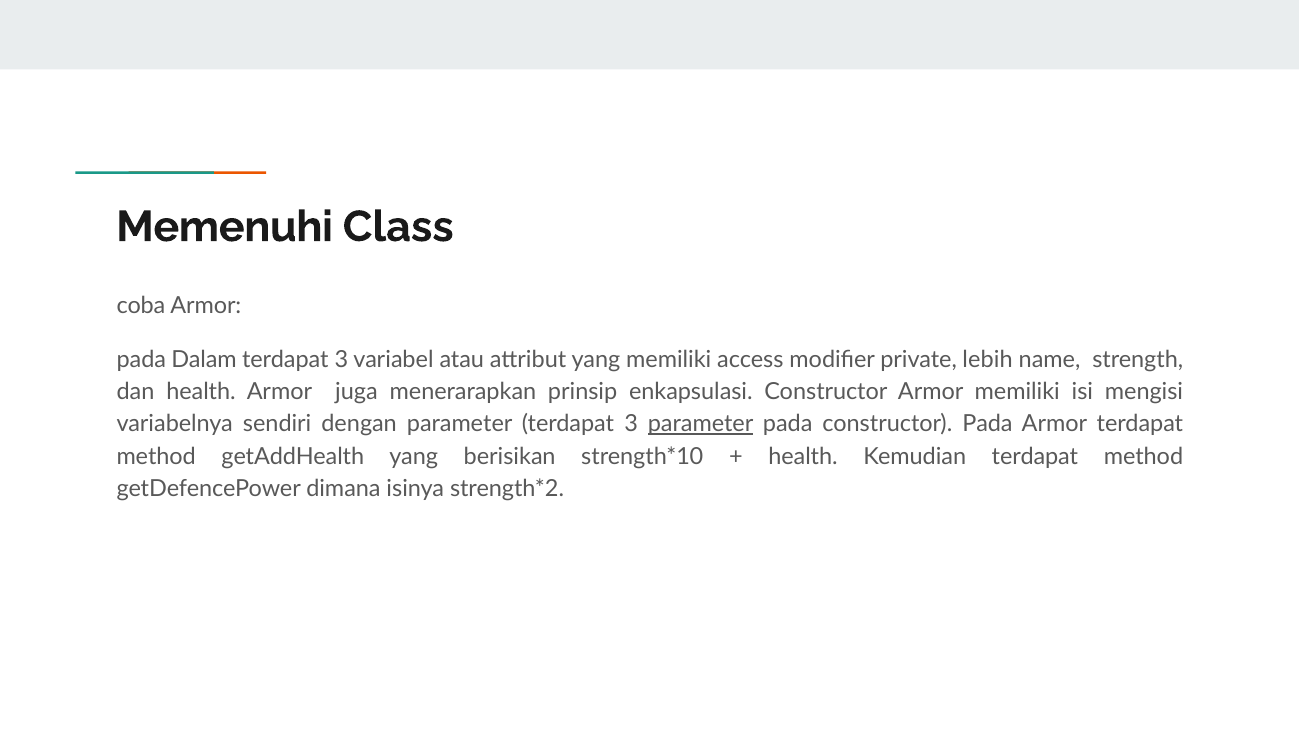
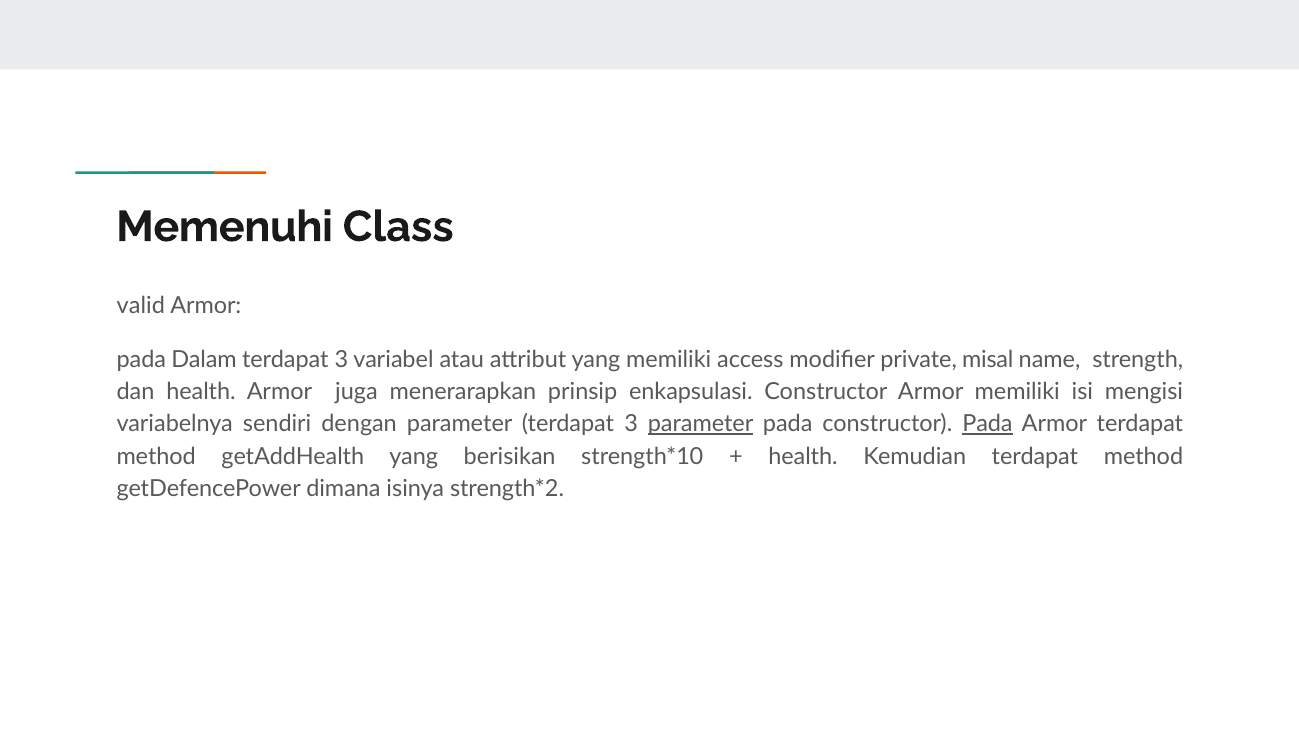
coba: coba -> valid
lebih: lebih -> misal
Pada at (987, 424) underline: none -> present
